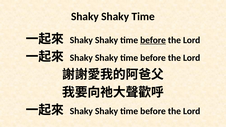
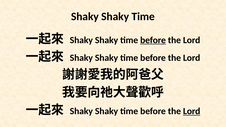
Lord at (192, 111) underline: none -> present
